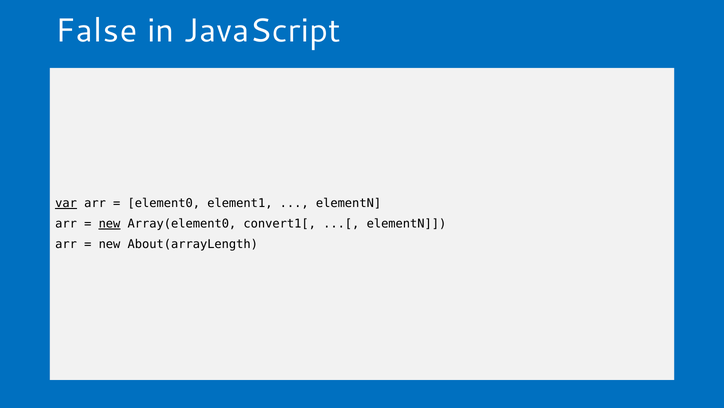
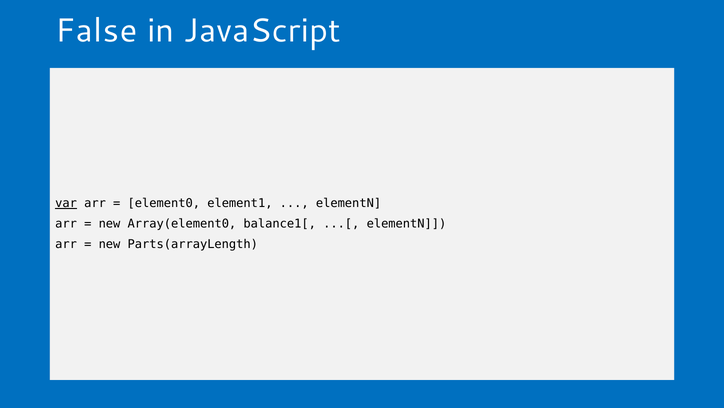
new at (109, 223) underline: present -> none
convert1[: convert1[ -> balance1[
About(arrayLength: About(arrayLength -> Parts(arrayLength
